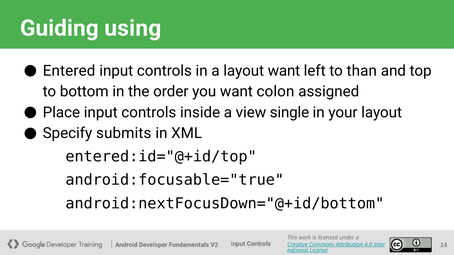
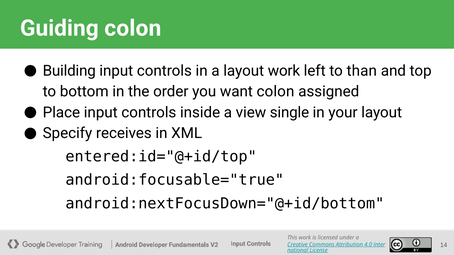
Guiding using: using -> colon
Entered: Entered -> Building
layout want: want -> work
submits: submits -> receives
